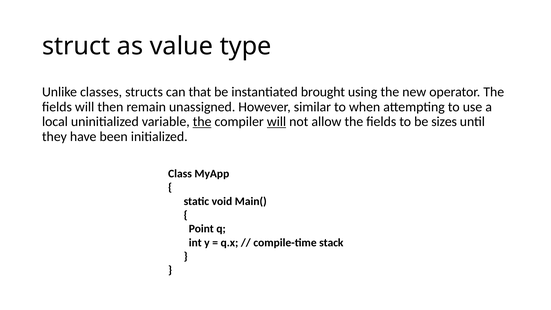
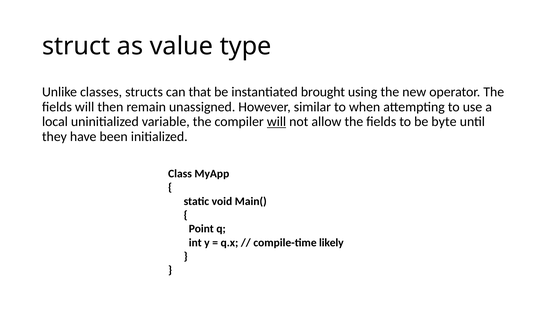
the at (202, 122) underline: present -> none
sizes: sizes -> byte
stack: stack -> likely
